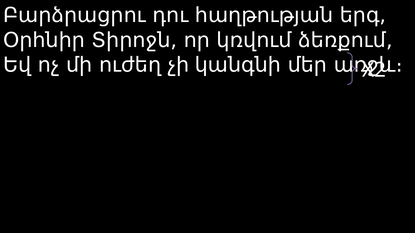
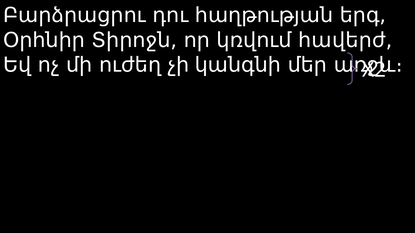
ձեռքում: ձեռքում -> հավերժ
